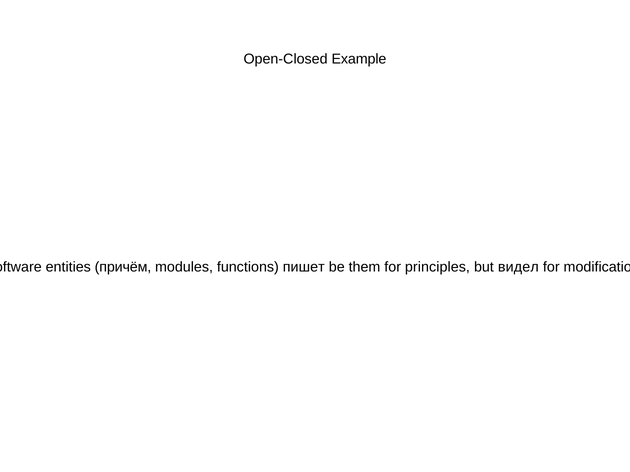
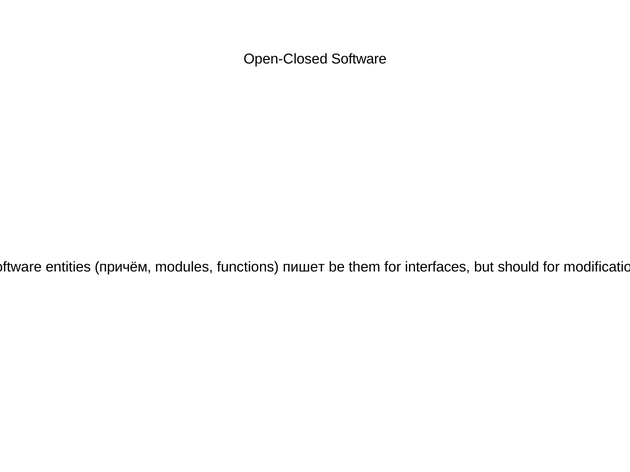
Open-Closed Example: Example -> Software
principles: principles -> interfaces
видел: видел -> should
